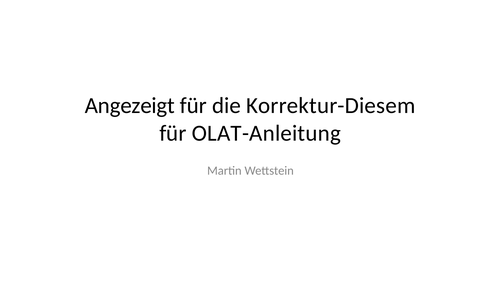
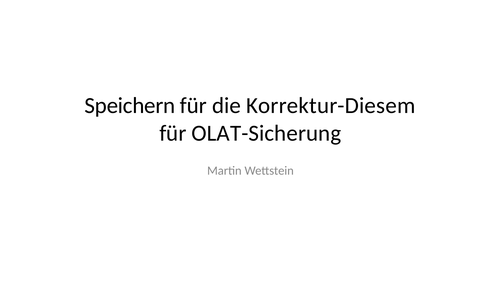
Angezeigt: Angezeigt -> Speichern
OLAT-Anleitung: OLAT-Anleitung -> OLAT-Sicherung
